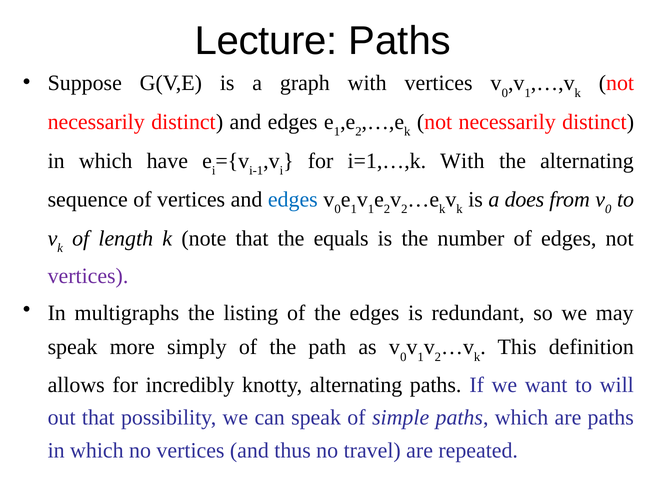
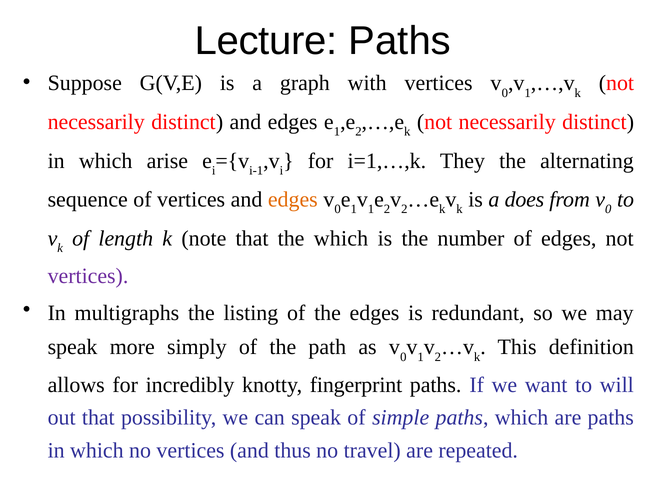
have: have -> arise
i=1,…,k With: With -> They
edges at (293, 199) colour: blue -> orange
the equals: equals -> which
knotty alternating: alternating -> fingerprint
